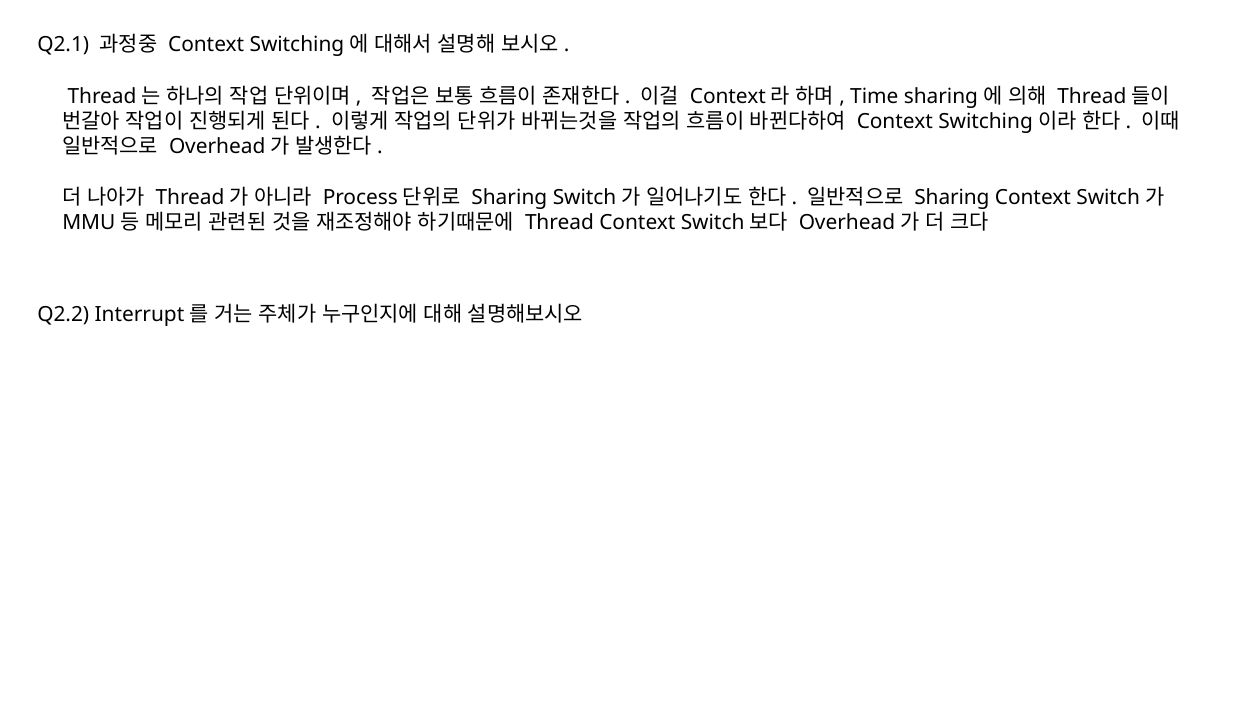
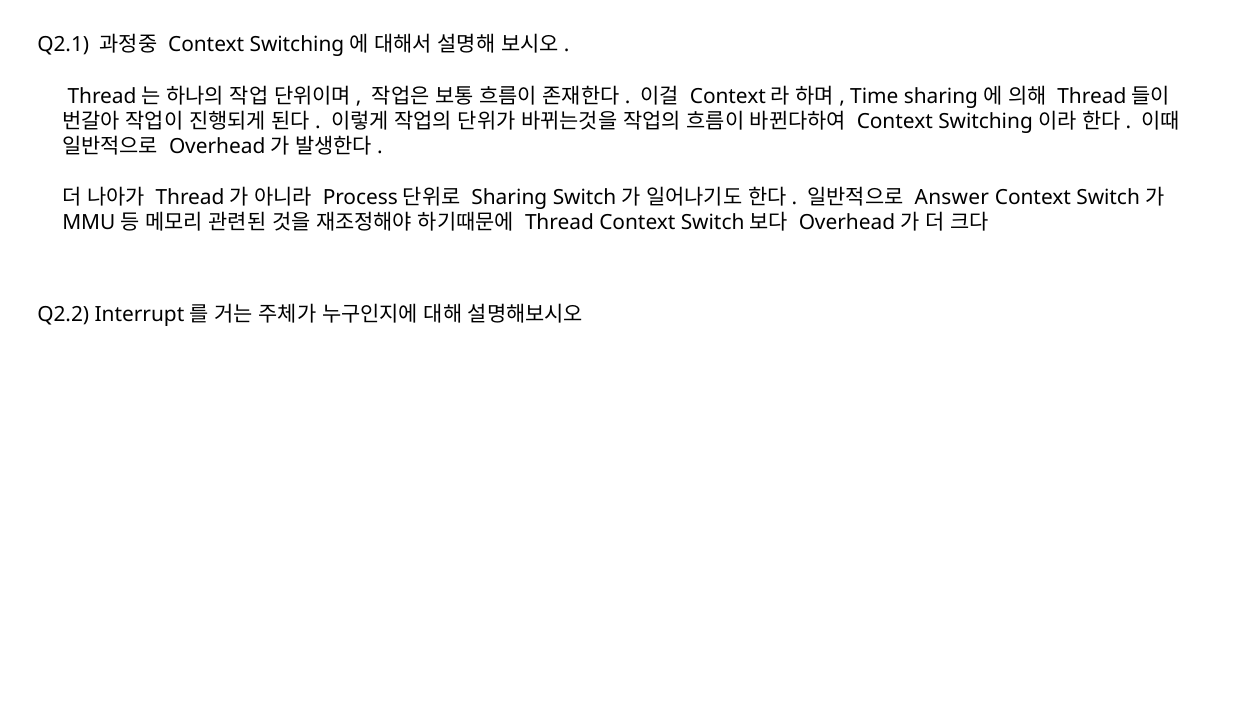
Sharing at (952, 197): Sharing -> Answer
